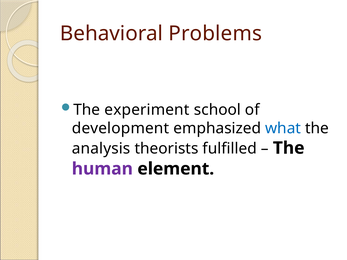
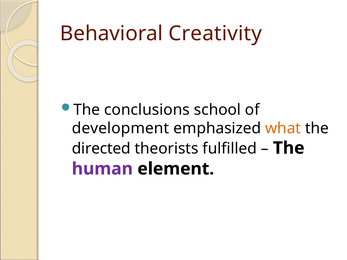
Problems: Problems -> Creativity
experiment: experiment -> conclusions
what colour: blue -> orange
analysis: analysis -> directed
